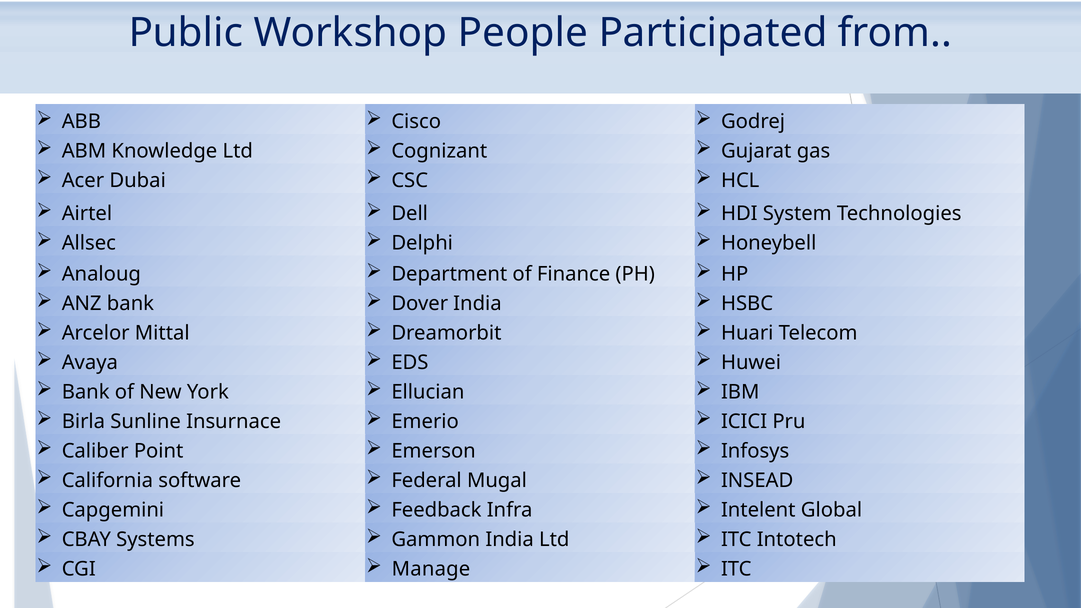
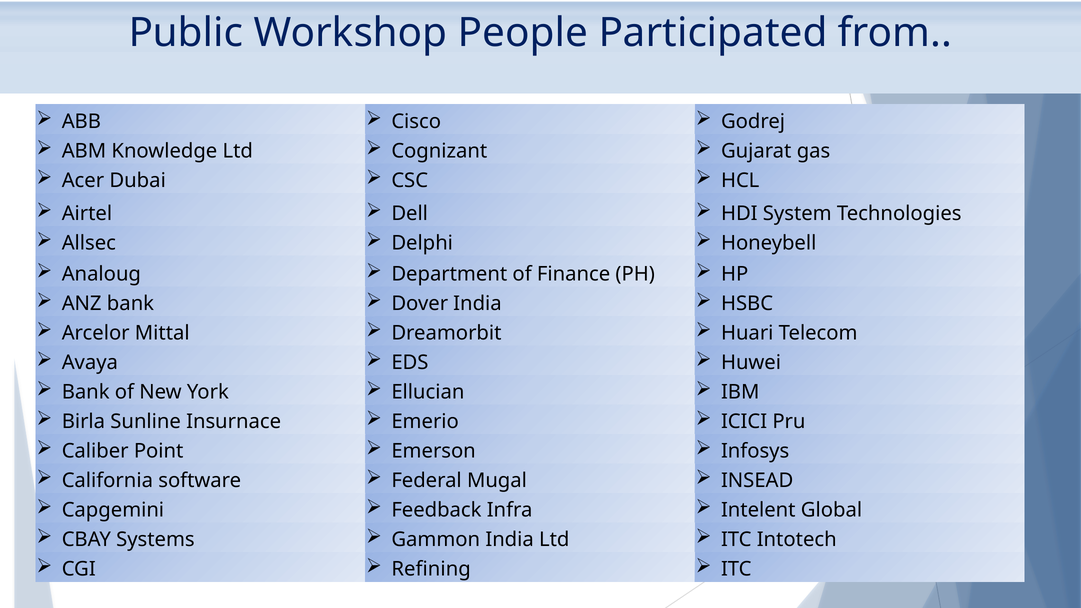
Manage: Manage -> Refining
